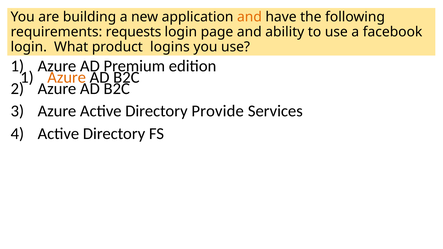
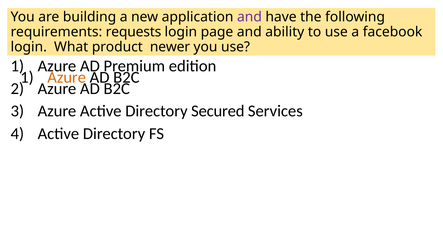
and at (249, 17) colour: orange -> purple
logins: logins -> newer
Provide: Provide -> Secured
